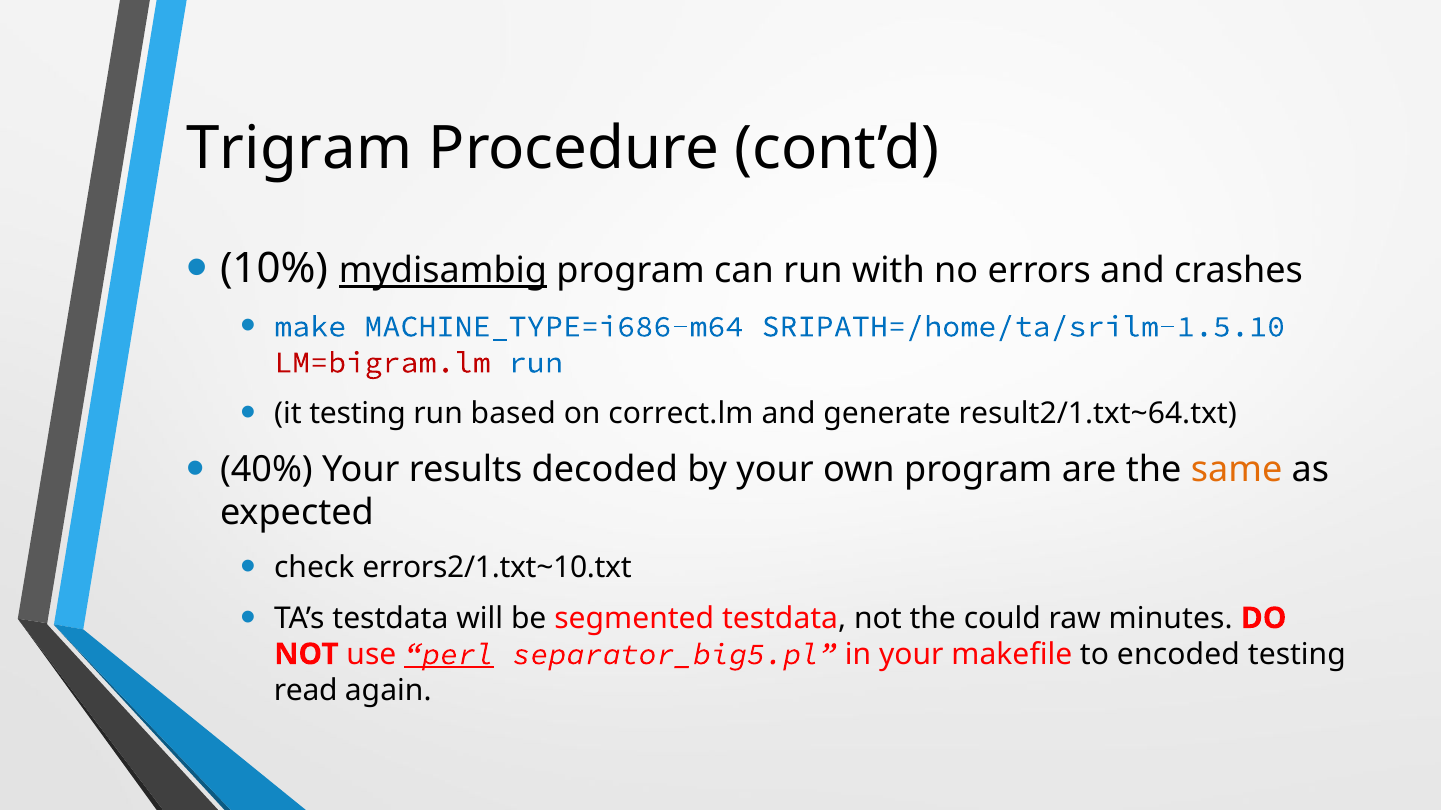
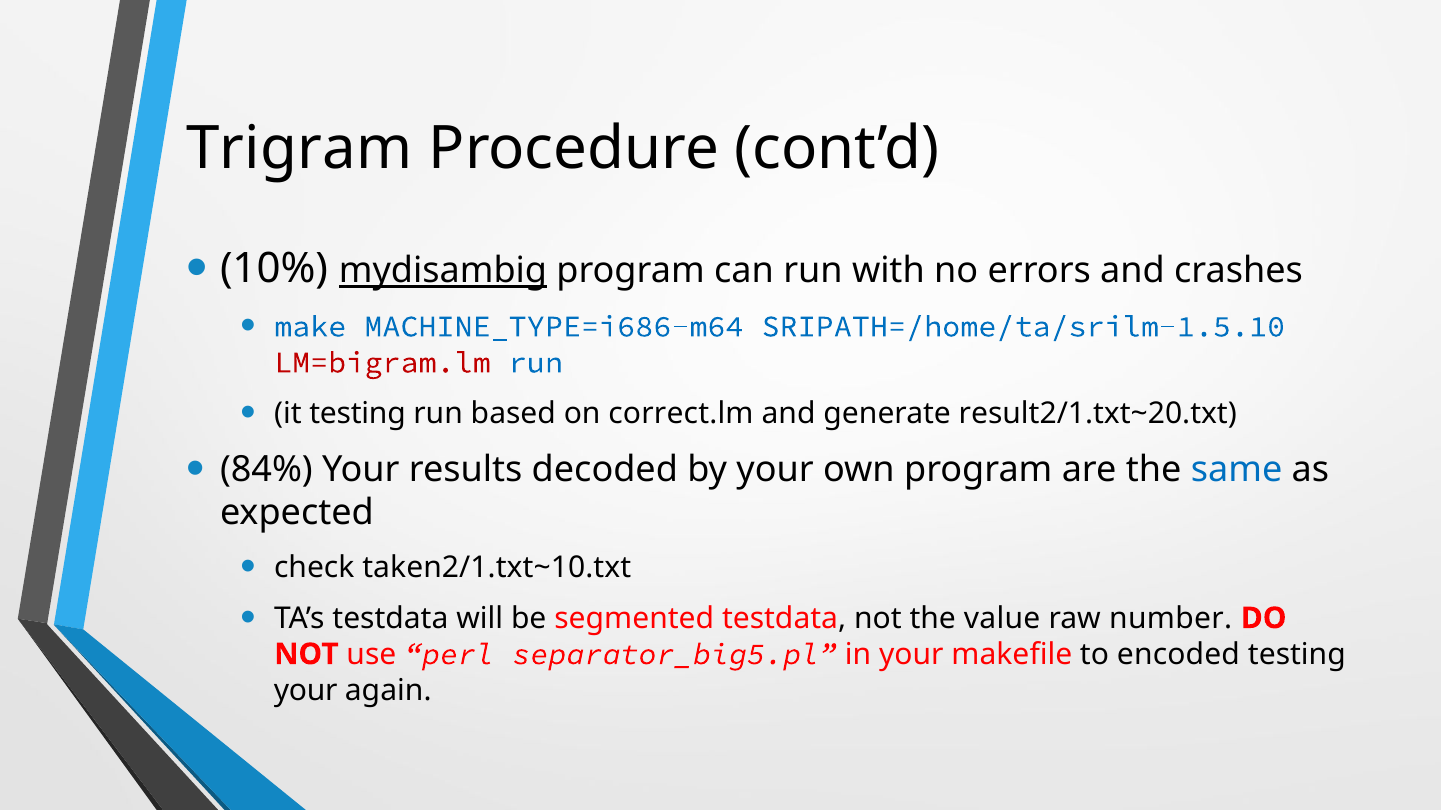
result2/1.txt~64.txt: result2/1.txt~64.txt -> result2/1.txt~20.txt
40%: 40% -> 84%
same colour: orange -> blue
errors2/1.txt~10.txt: errors2/1.txt~10.txt -> taken2/1.txt~10.txt
could: could -> value
minutes: minutes -> number
perl underline: present -> none
read at (306, 691): read -> your
